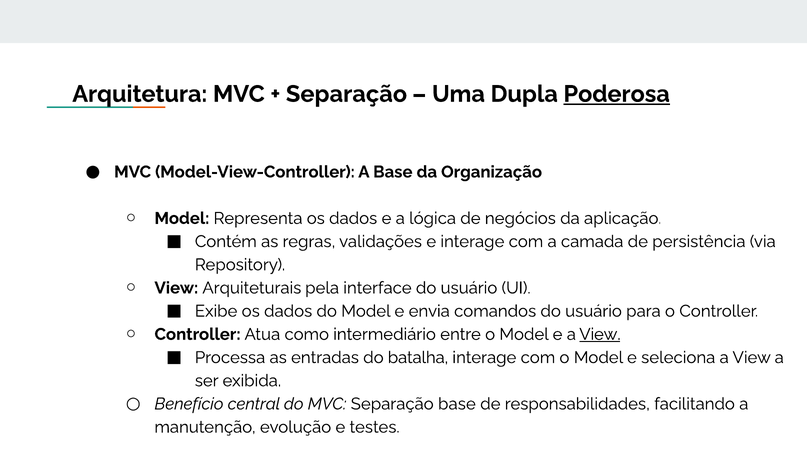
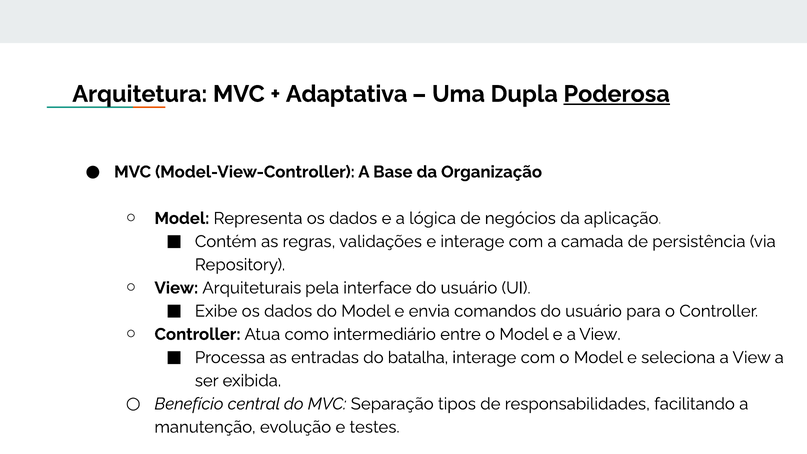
Separação at (346, 94): Separação -> Adaptativa
View at (600, 334) underline: present -> none
Separação base: base -> tipos
